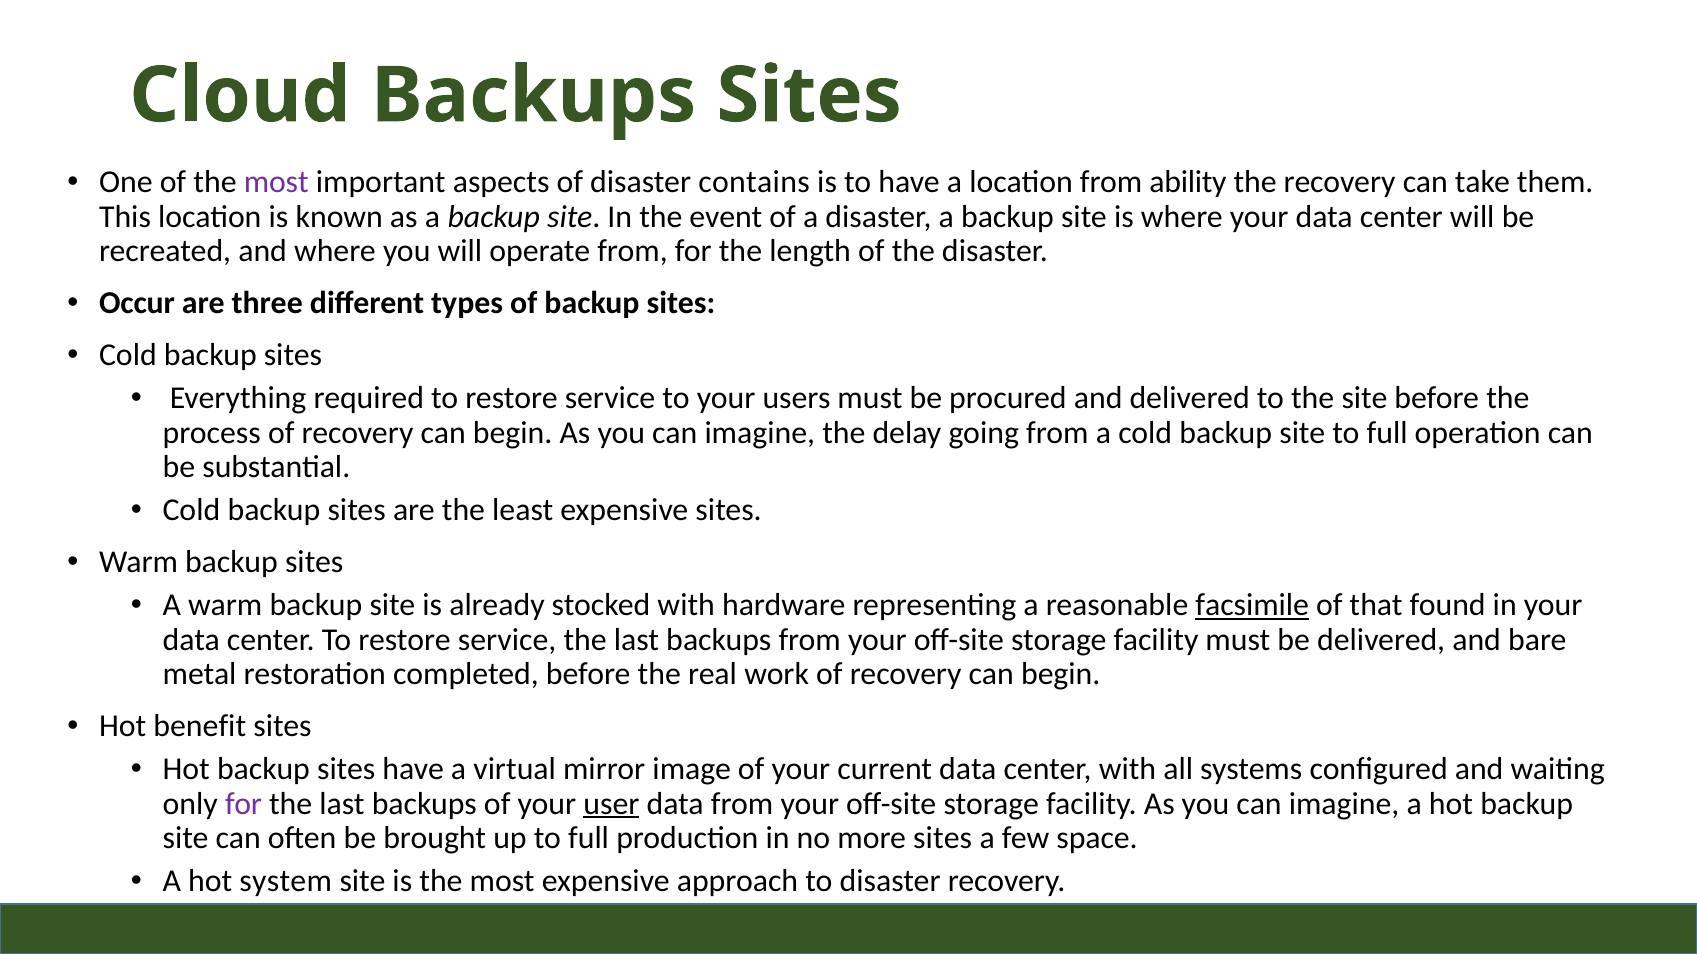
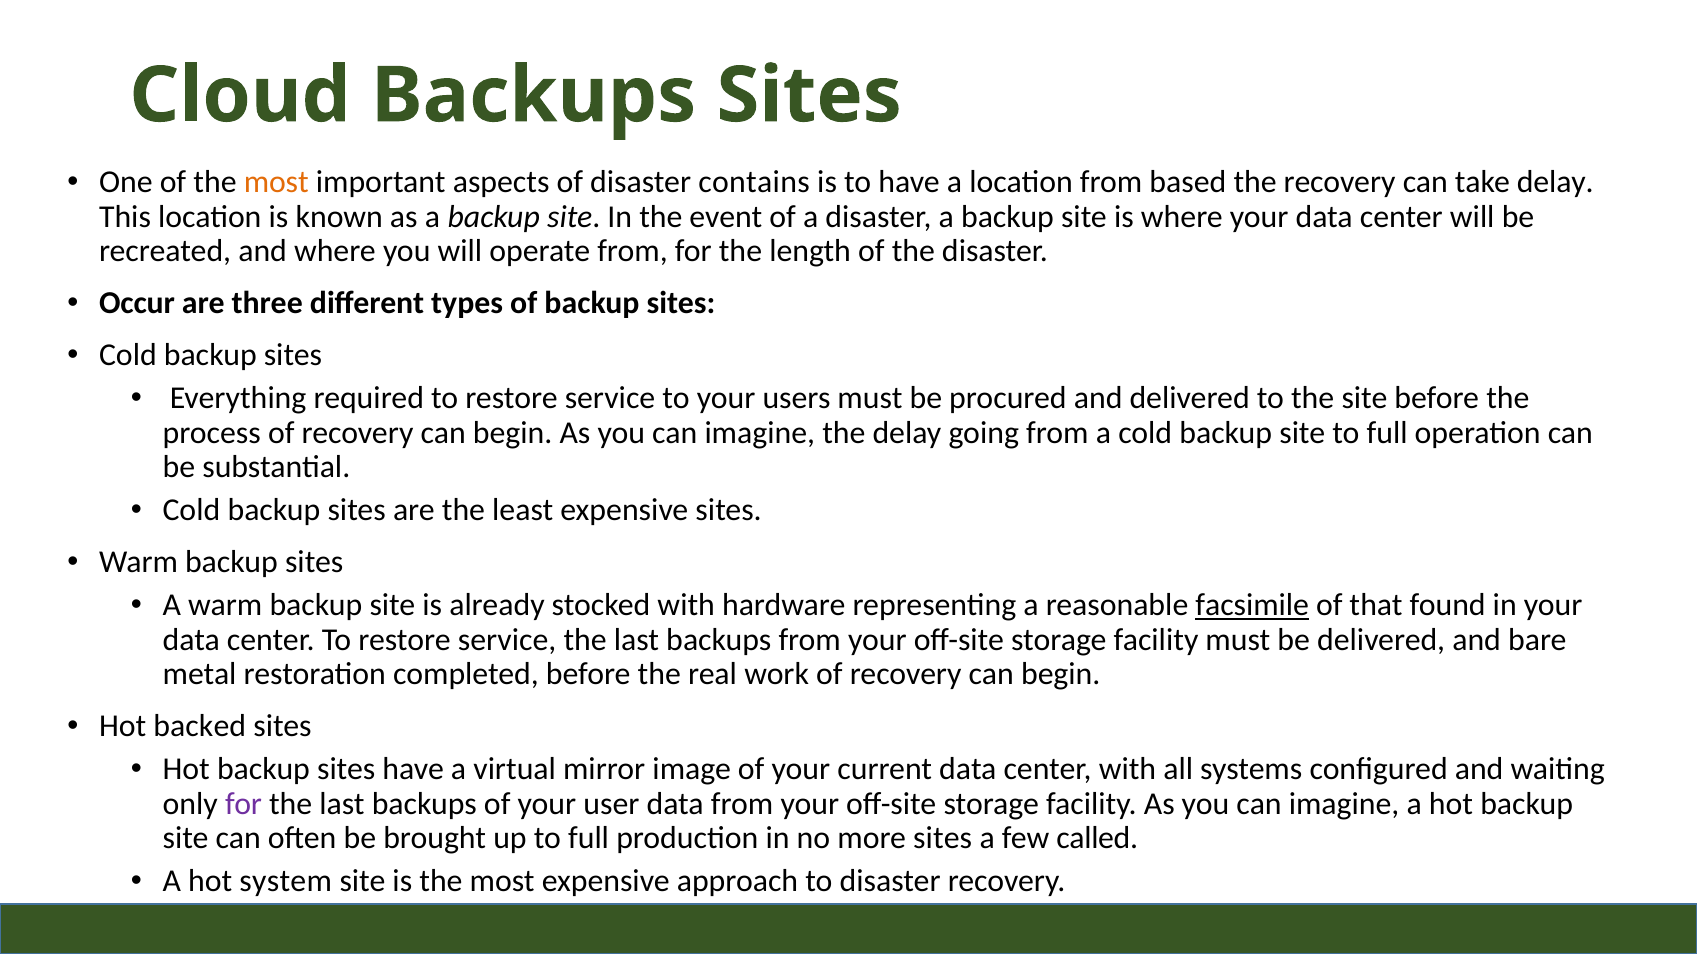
most at (276, 182) colour: purple -> orange
ability: ability -> based
take them: them -> delay
benefit: benefit -> backed
user underline: present -> none
space: space -> called
